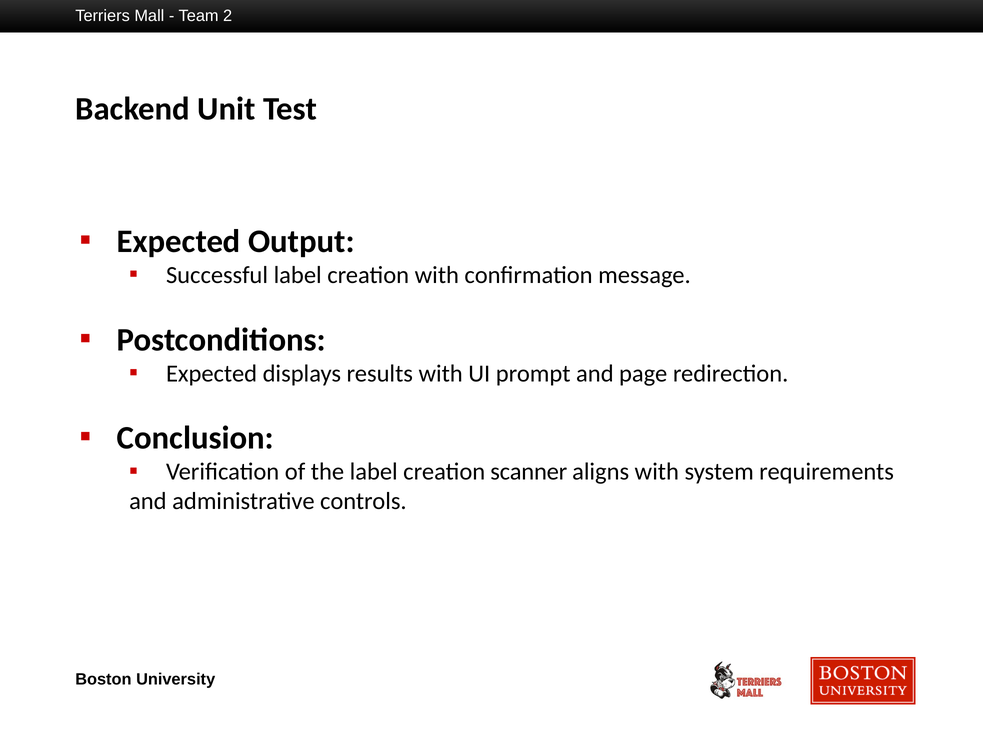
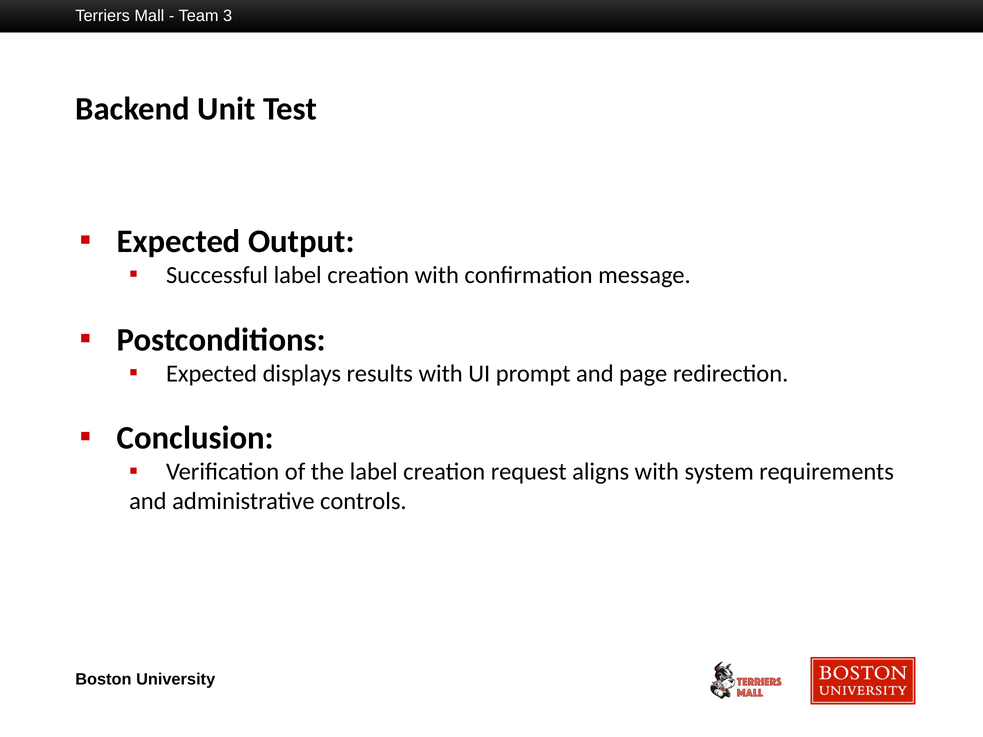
2: 2 -> 3
scanner: scanner -> request
